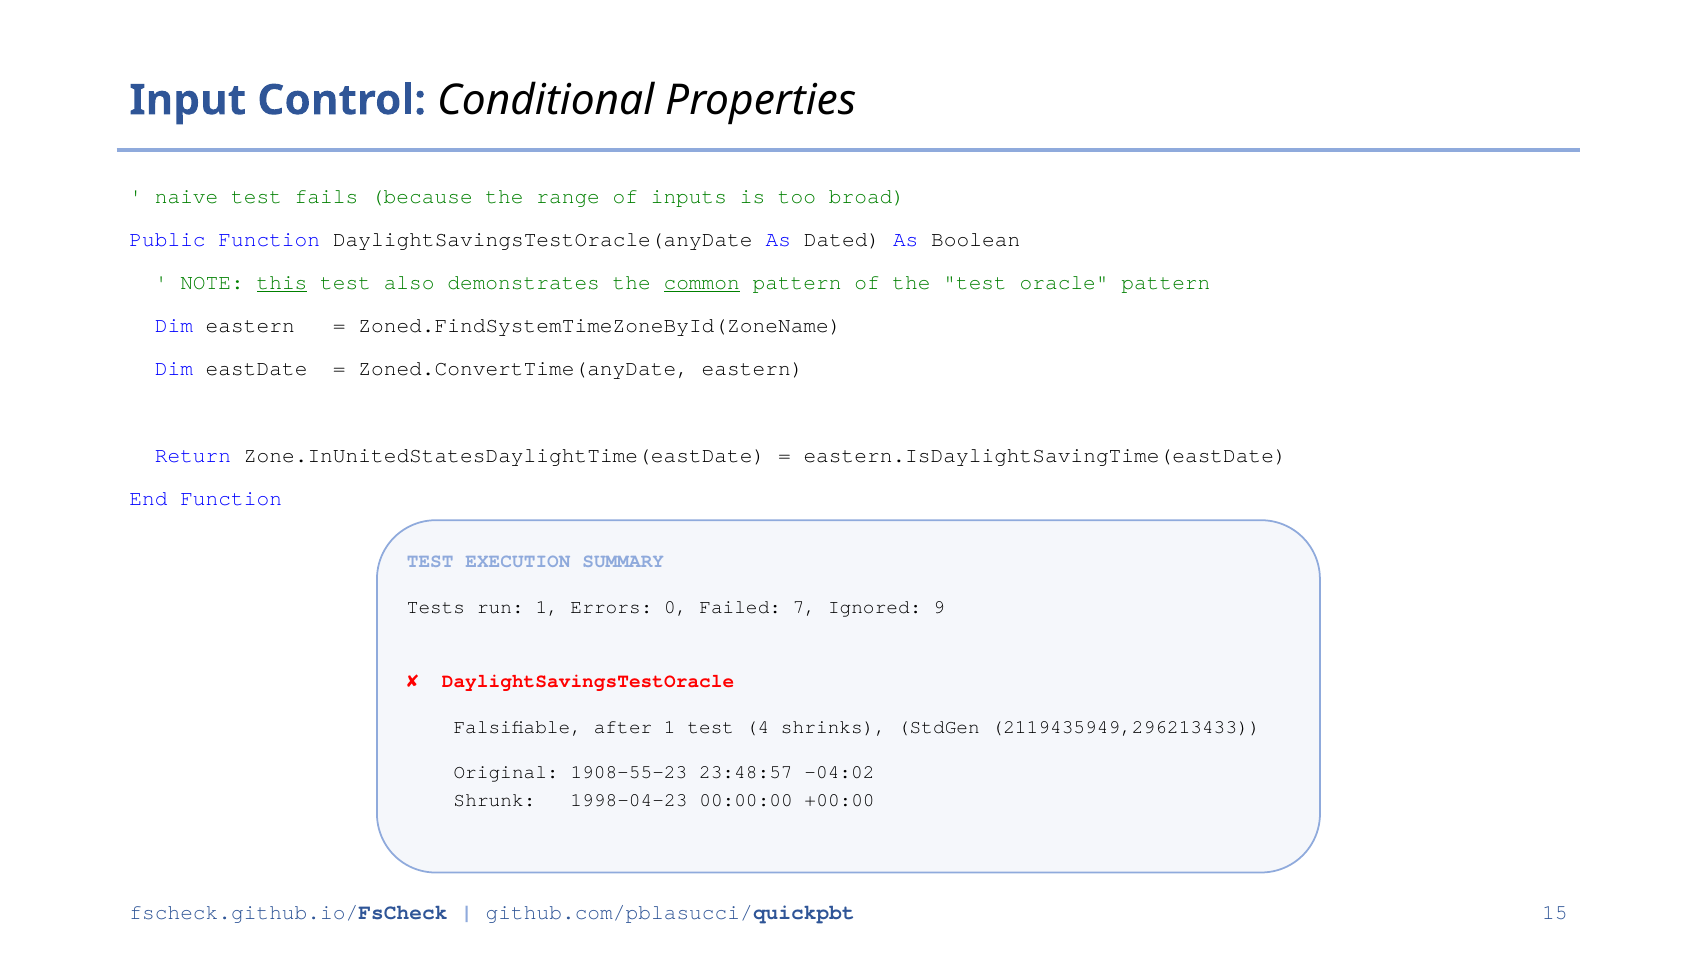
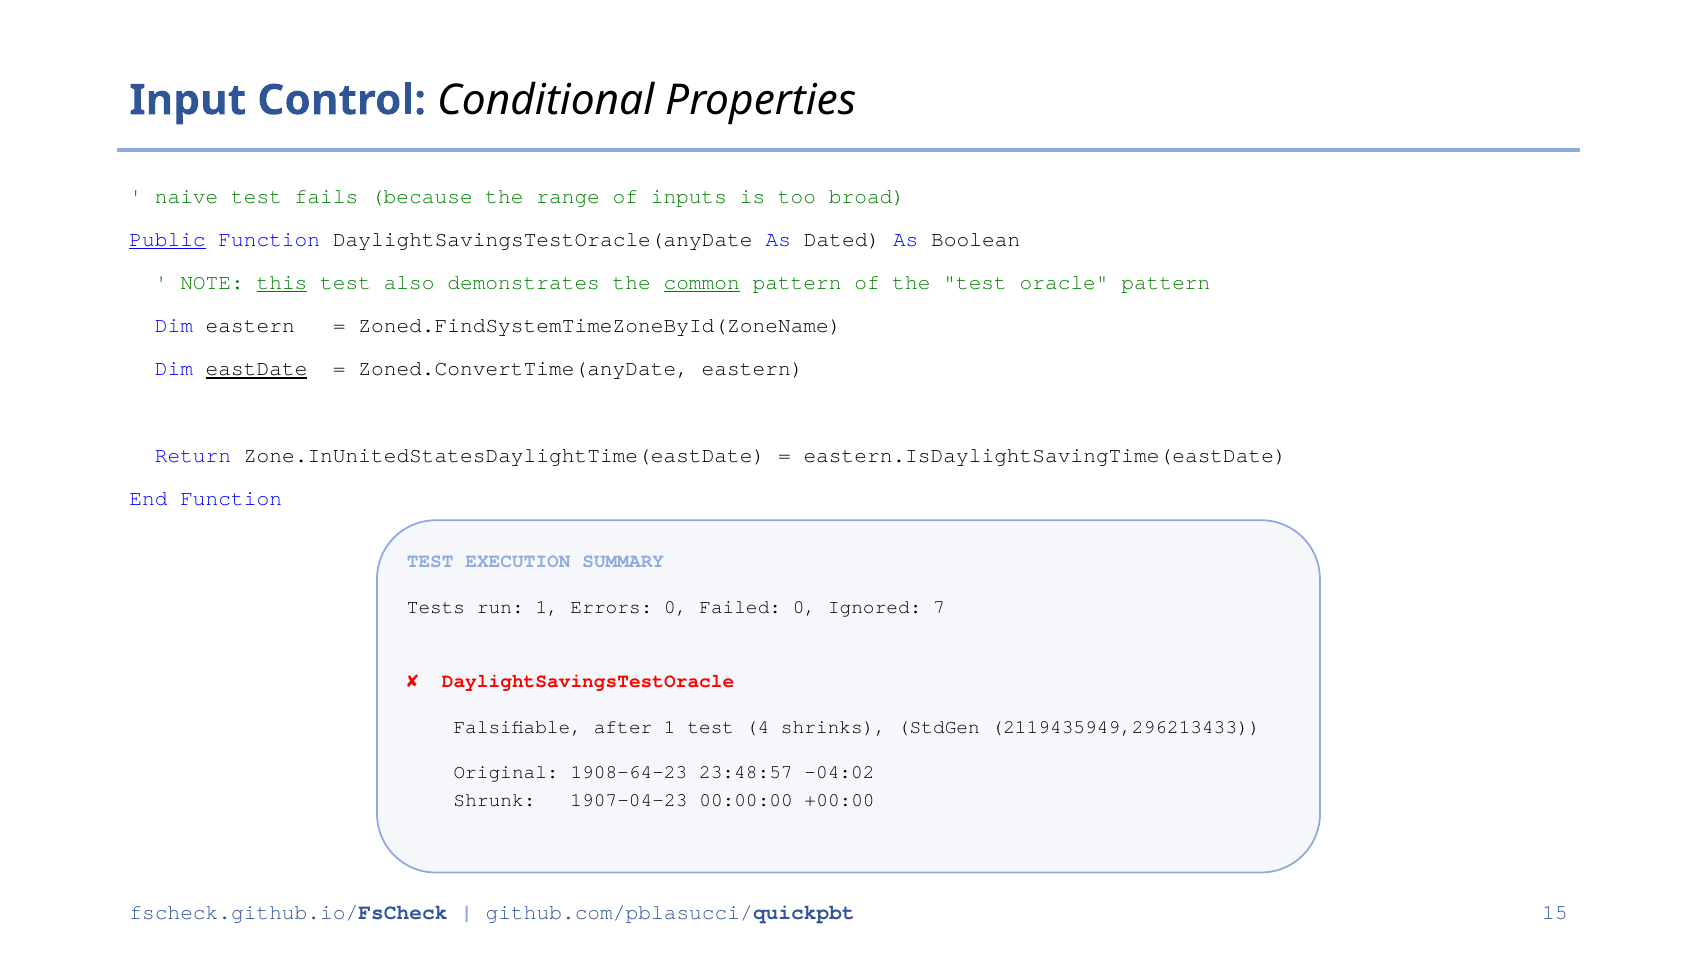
Public underline: none -> present
eastDate underline: none -> present
Failed 7: 7 -> 0
9: 9 -> 7
1908-55-23: 1908-55-23 -> 1908-64-23
1998-04-23: 1998-04-23 -> 1907-04-23
